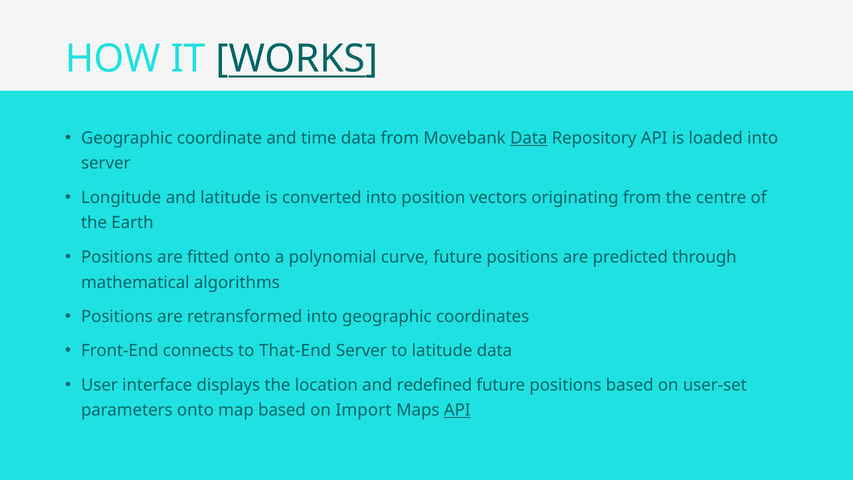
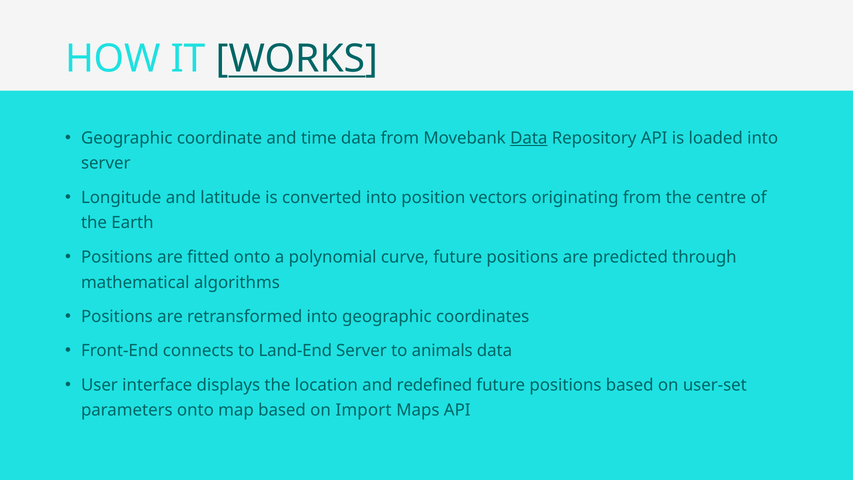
That-End: That-End -> Land-End
to latitude: latitude -> animals
API at (457, 410) underline: present -> none
